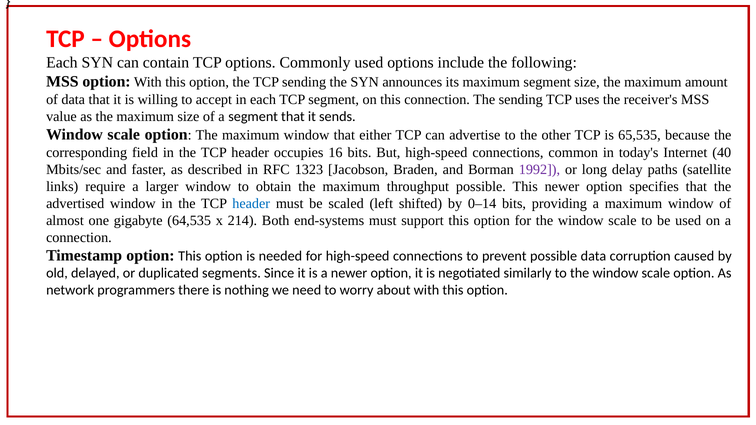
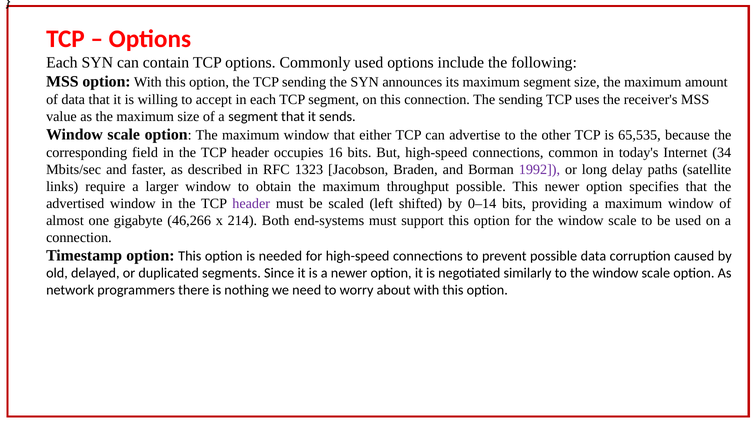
40: 40 -> 34
header at (251, 203) colour: blue -> purple
64,535: 64,535 -> 46,266
